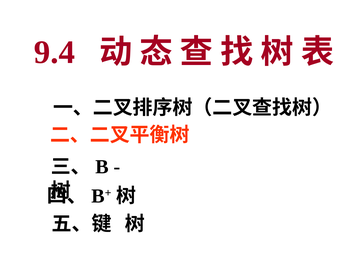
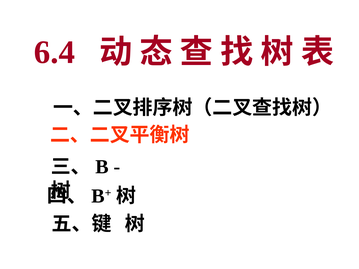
9.4: 9.4 -> 6.4
